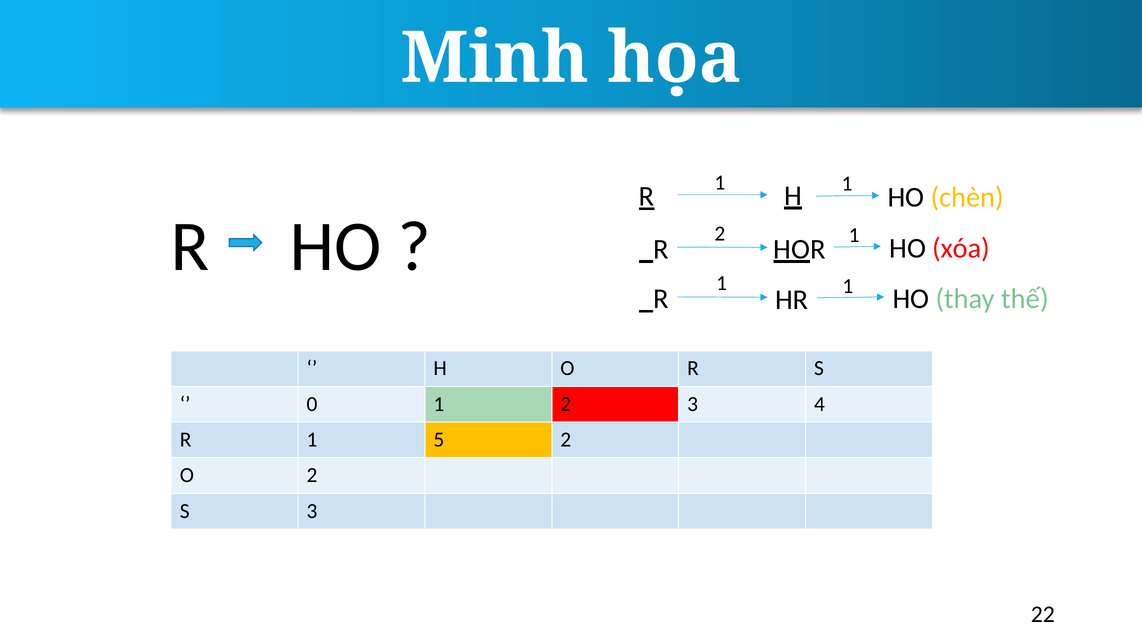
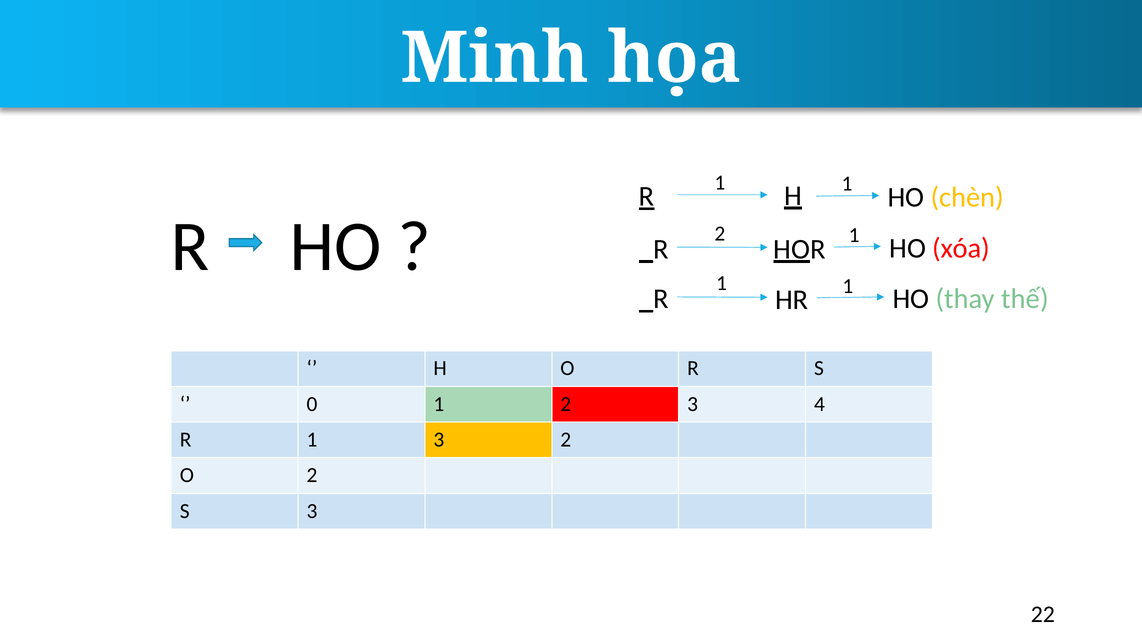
1 5: 5 -> 3
